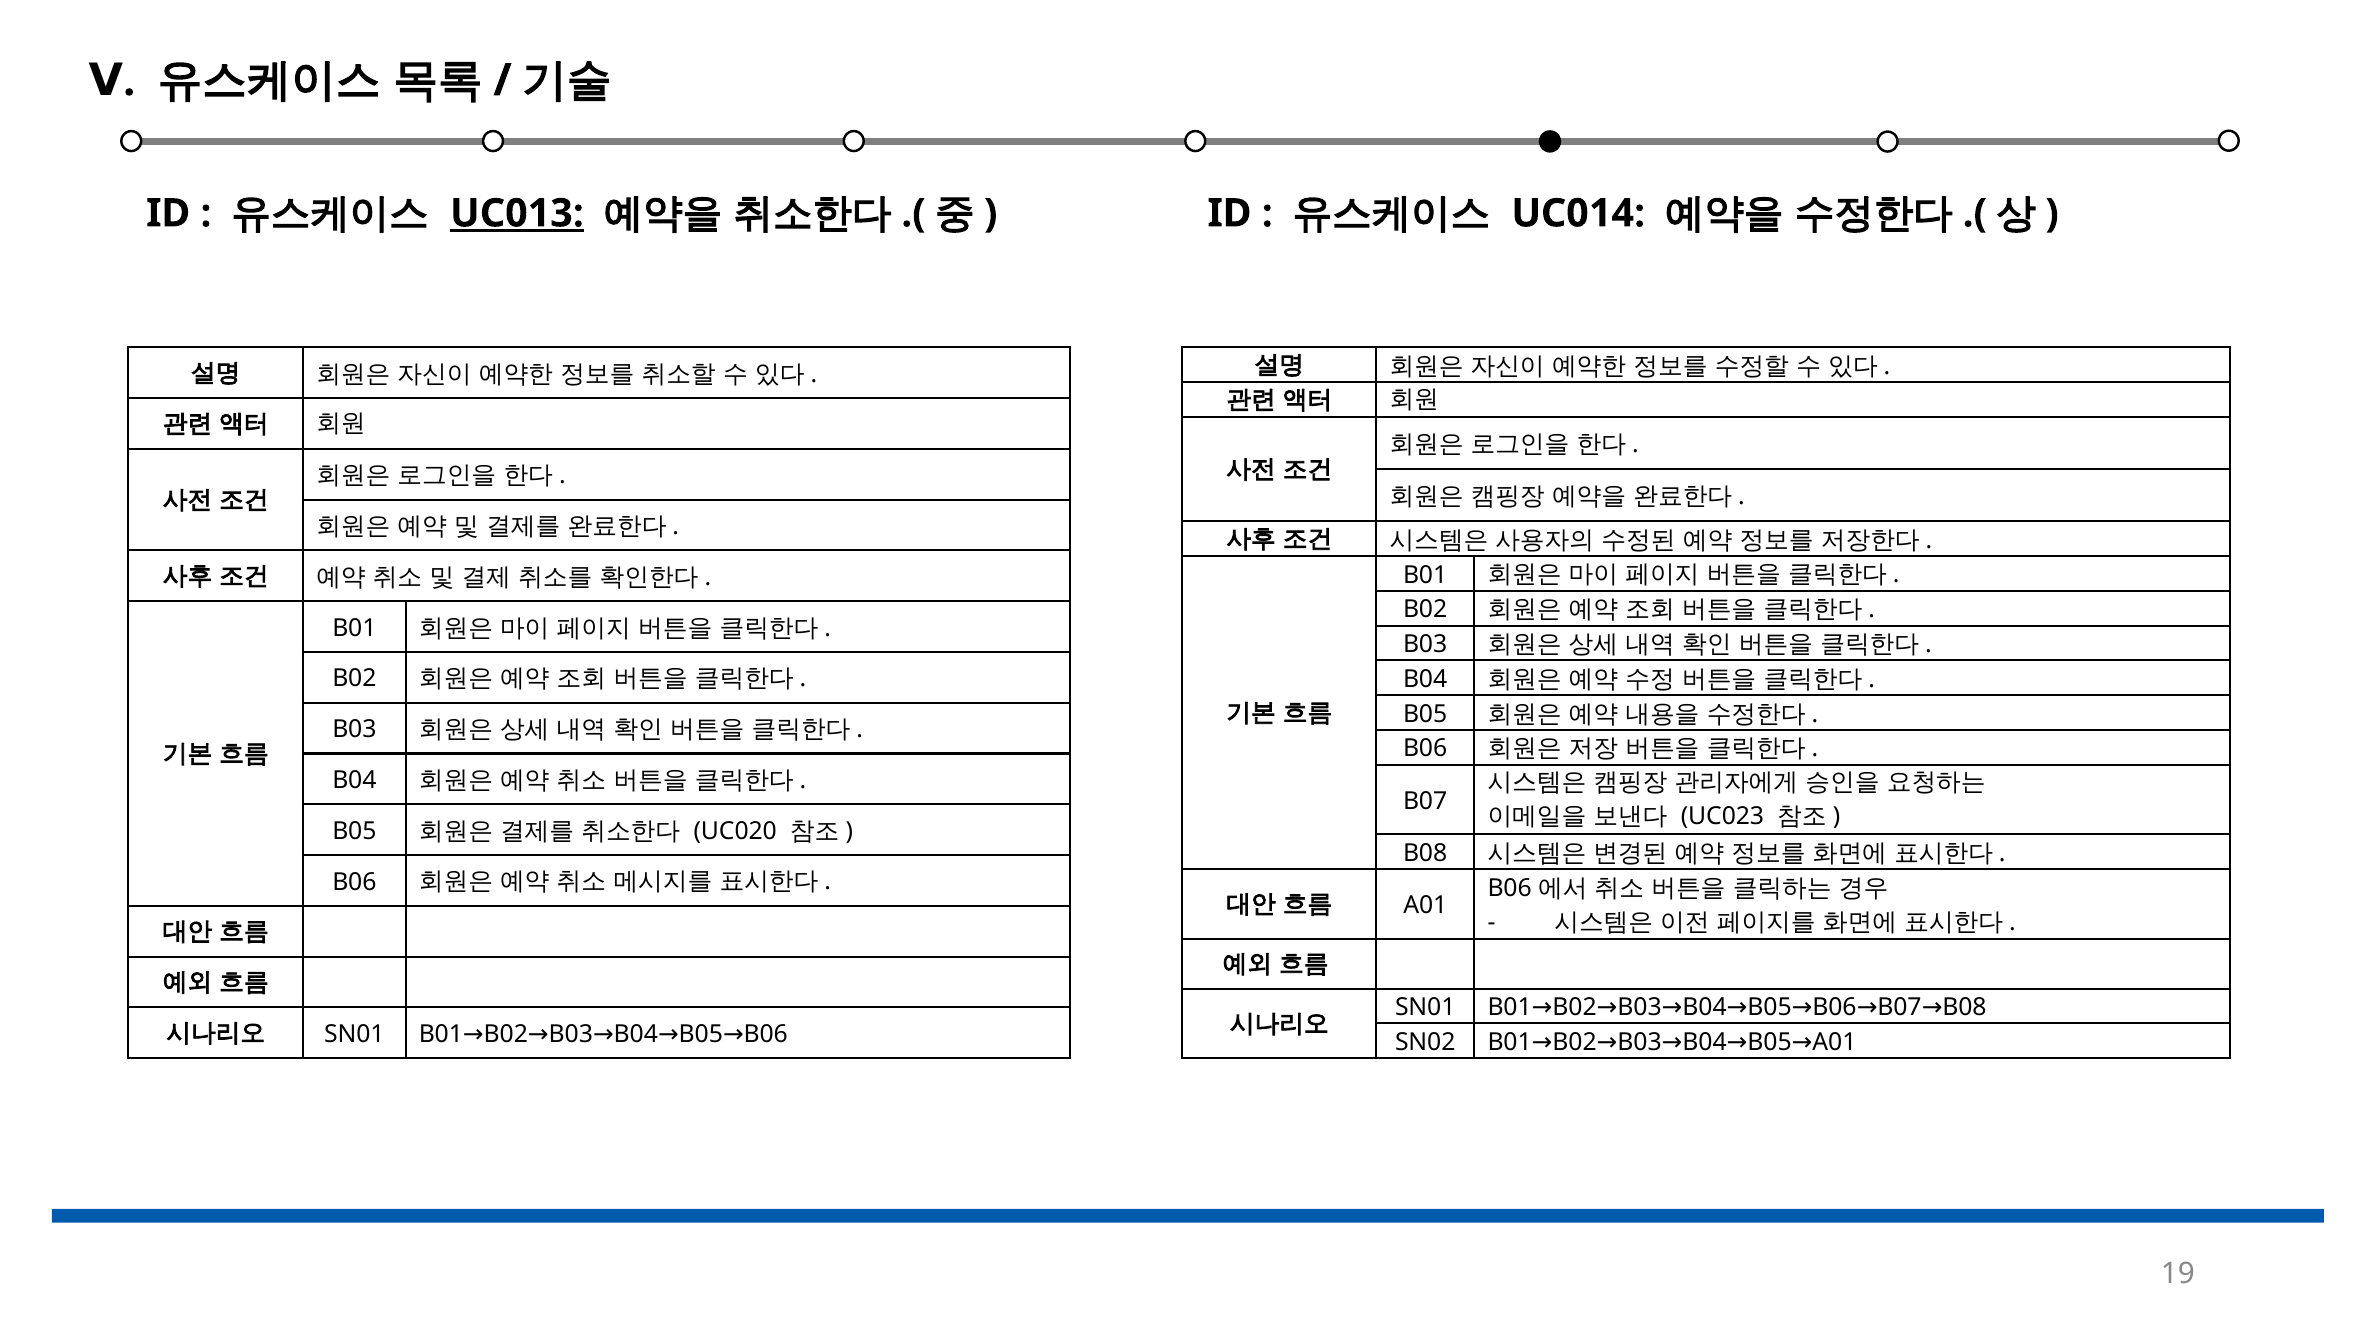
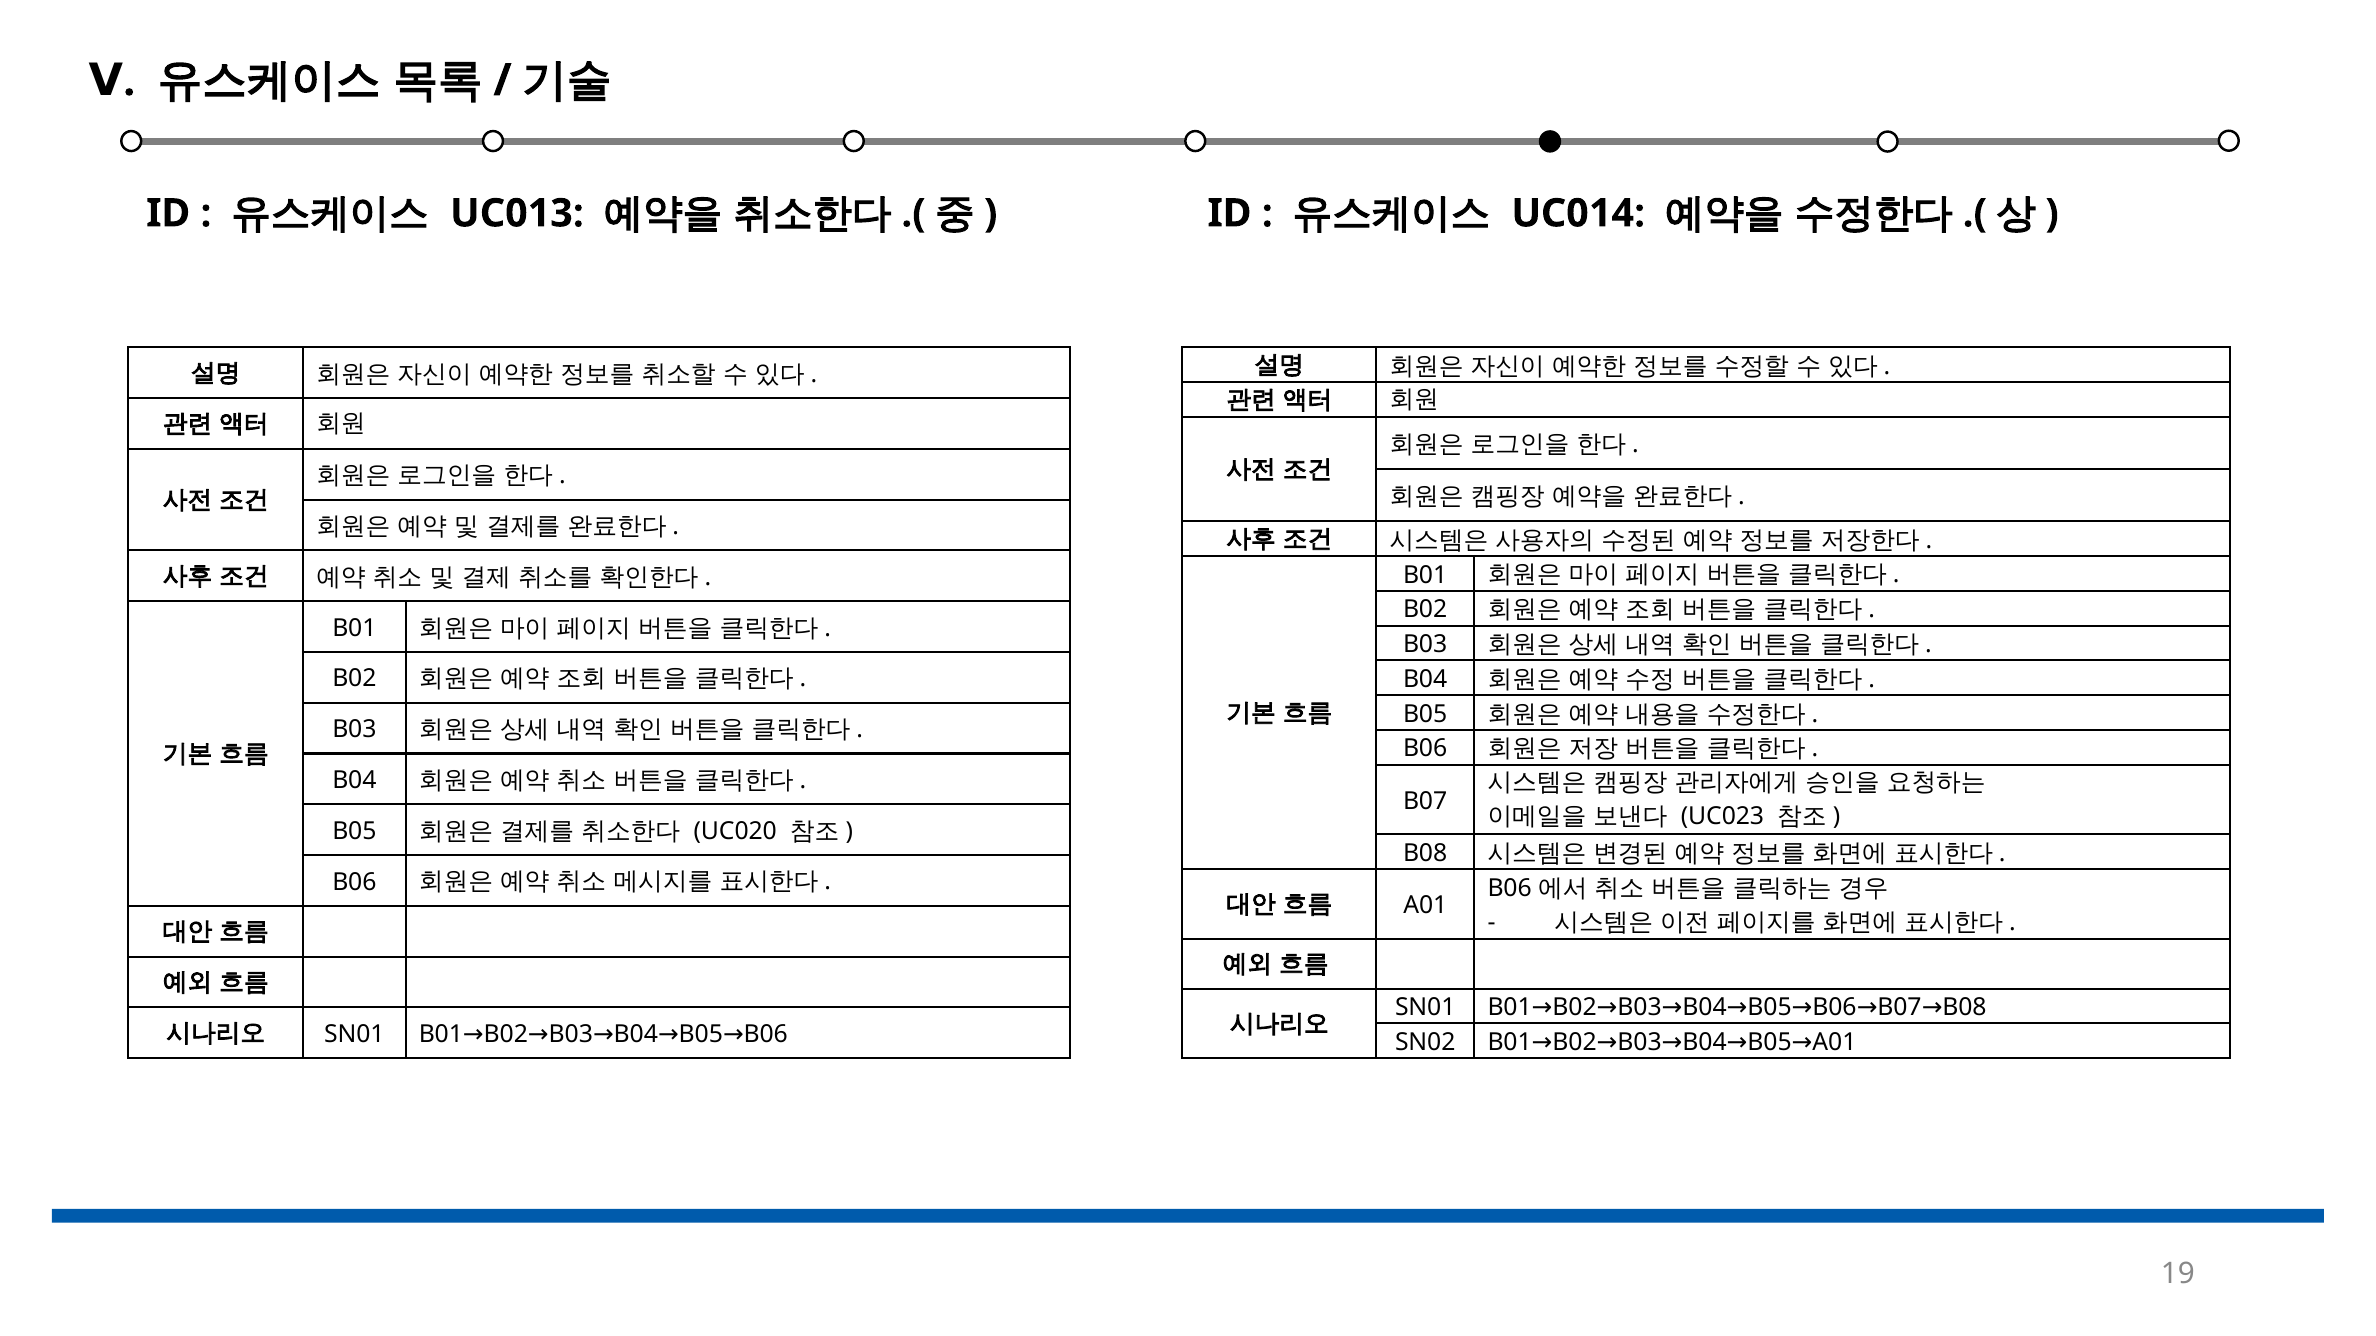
UC013 underline: present -> none
